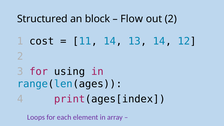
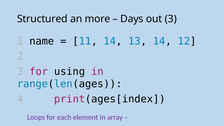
block: block -> more
Flow: Flow -> Days
out 2: 2 -> 3
cost: cost -> name
